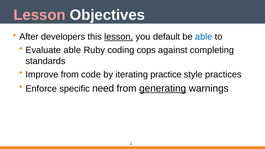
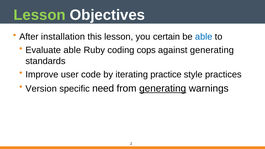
Lesson at (40, 15) colour: pink -> light green
developers: developers -> installation
lesson at (119, 37) underline: present -> none
default: default -> certain
against completing: completing -> generating
Improve from: from -> user
Enforce: Enforce -> Version
